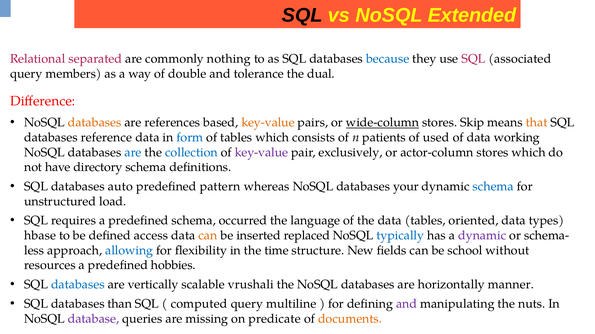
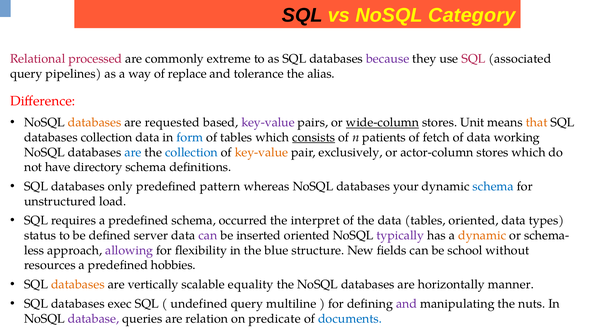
Extended: Extended -> Category
separated: separated -> processed
nothing: nothing -> extreme
because colour: blue -> purple
members: members -> pipelines
double: double -> replace
dual: dual -> alias
references: references -> requested
key-value at (268, 123) colour: orange -> purple
Skip: Skip -> Unit
databases reference: reference -> collection
consists underline: none -> present
used: used -> fetch
key-value at (262, 153) colour: purple -> orange
auto: auto -> only
language: language -> interpret
hbase: hbase -> status
access: access -> server
can at (208, 236) colour: orange -> purple
inserted replaced: replaced -> oriented
typically colour: blue -> purple
dynamic at (482, 236) colour: purple -> orange
allowing colour: blue -> purple
time: time -> blue
databases at (78, 285) colour: blue -> orange
vrushali: vrushali -> equality
than: than -> exec
computed: computed -> undefined
missing: missing -> relation
documents colour: orange -> blue
